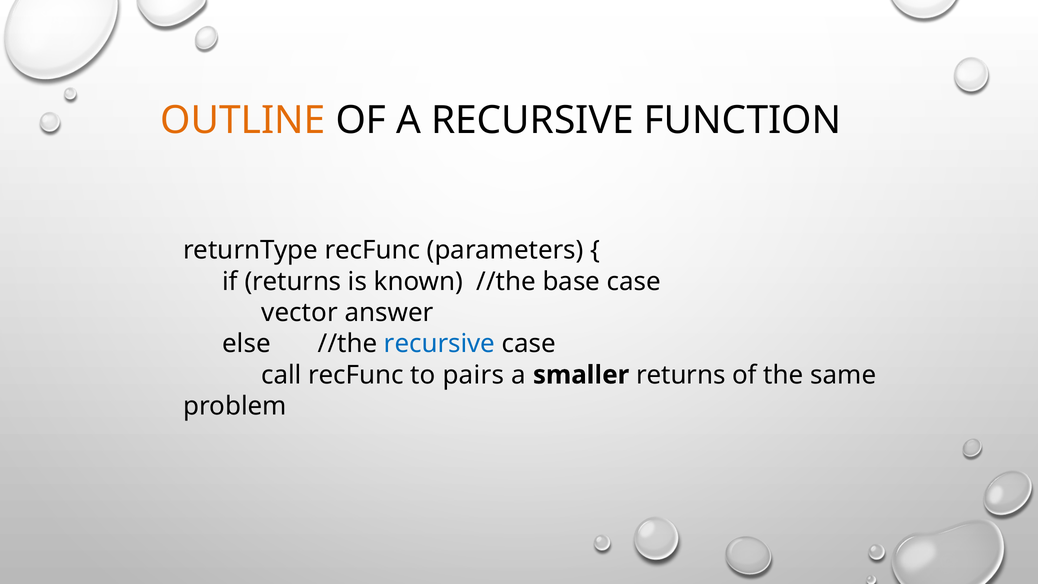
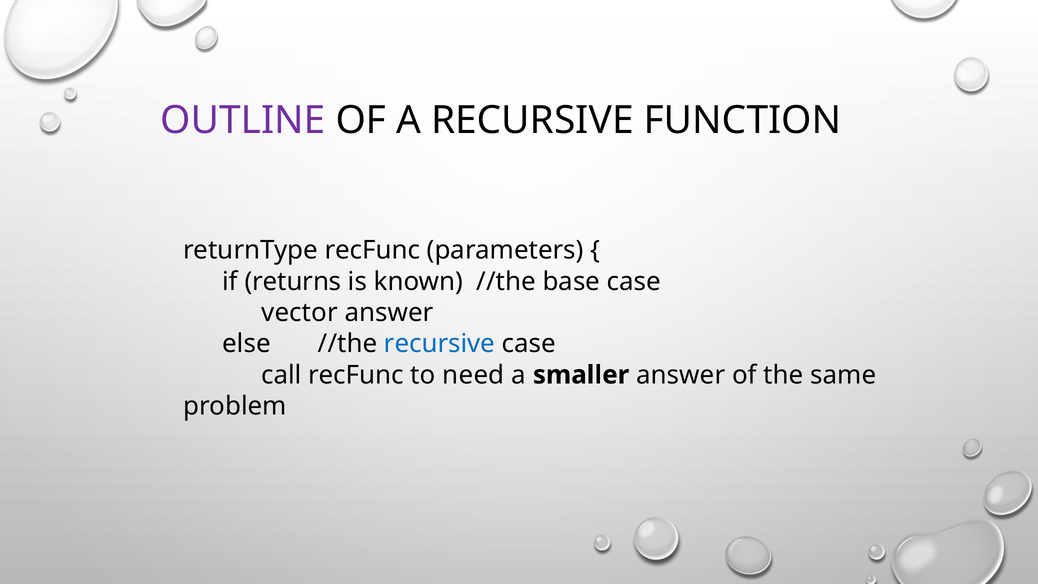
OUTLINE colour: orange -> purple
pairs: pairs -> need
smaller returns: returns -> answer
